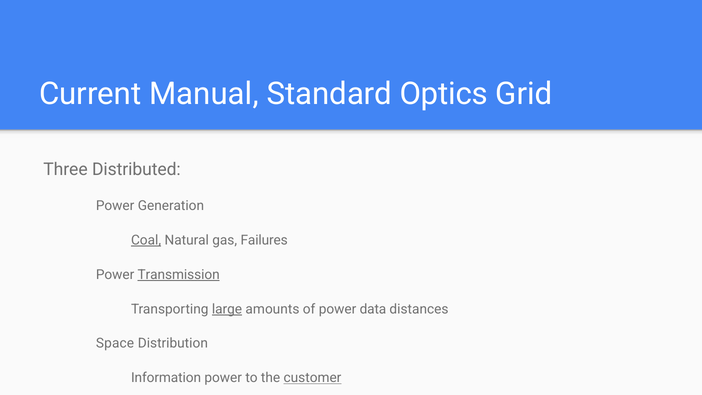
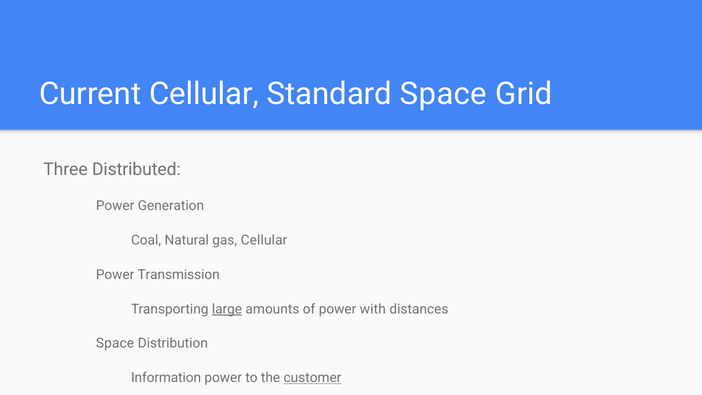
Current Manual: Manual -> Cellular
Standard Optics: Optics -> Space
Coal underline: present -> none
gas Failures: Failures -> Cellular
Transmission underline: present -> none
data: data -> with
